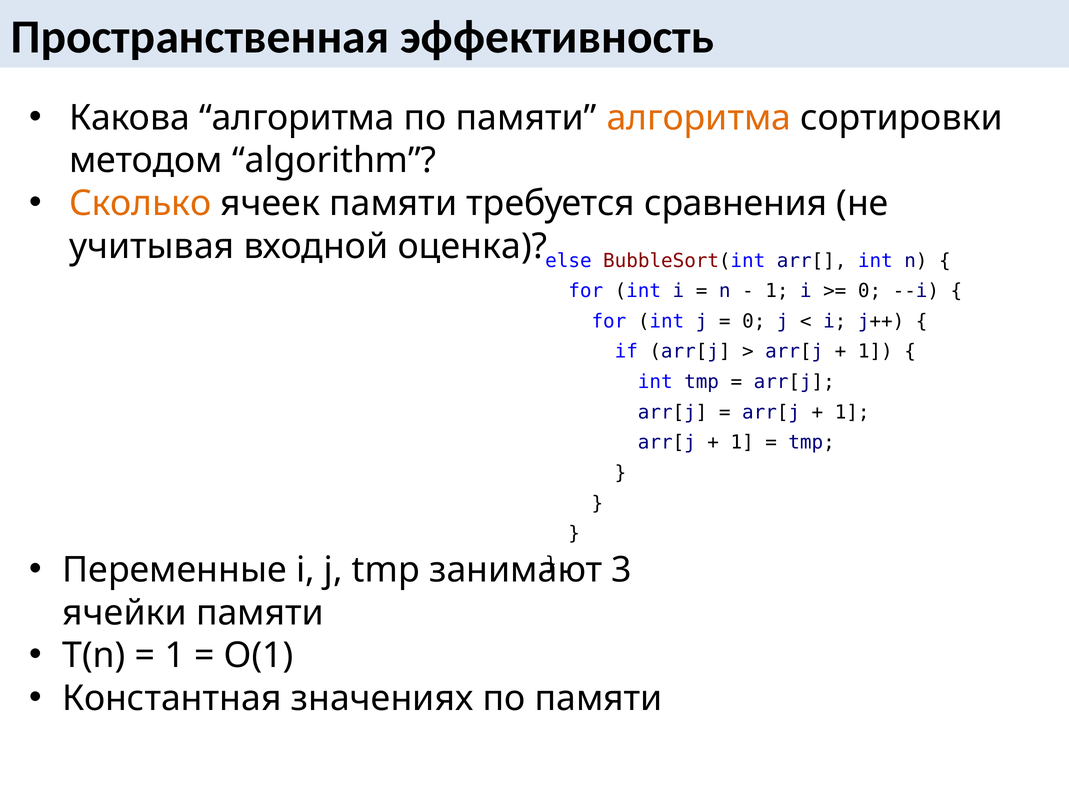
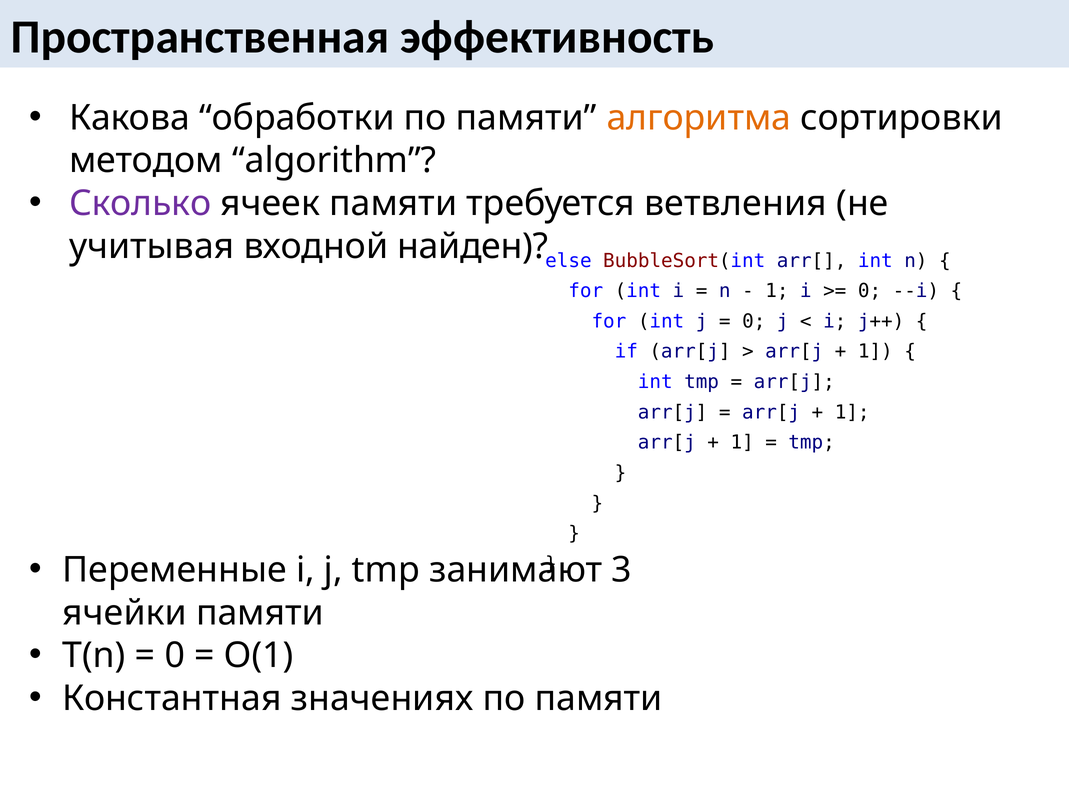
Какова алгоритма: алгоритма -> обработки
Сколько colour: orange -> purple
сравнения: сравнения -> ветвления
оценка: оценка -> найден
1 at (175, 655): 1 -> 0
